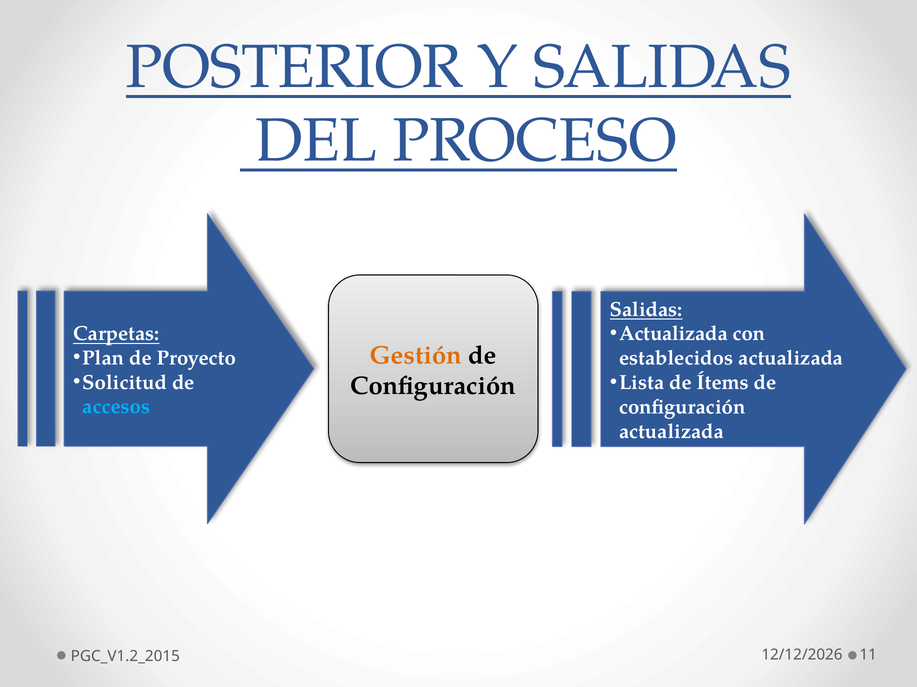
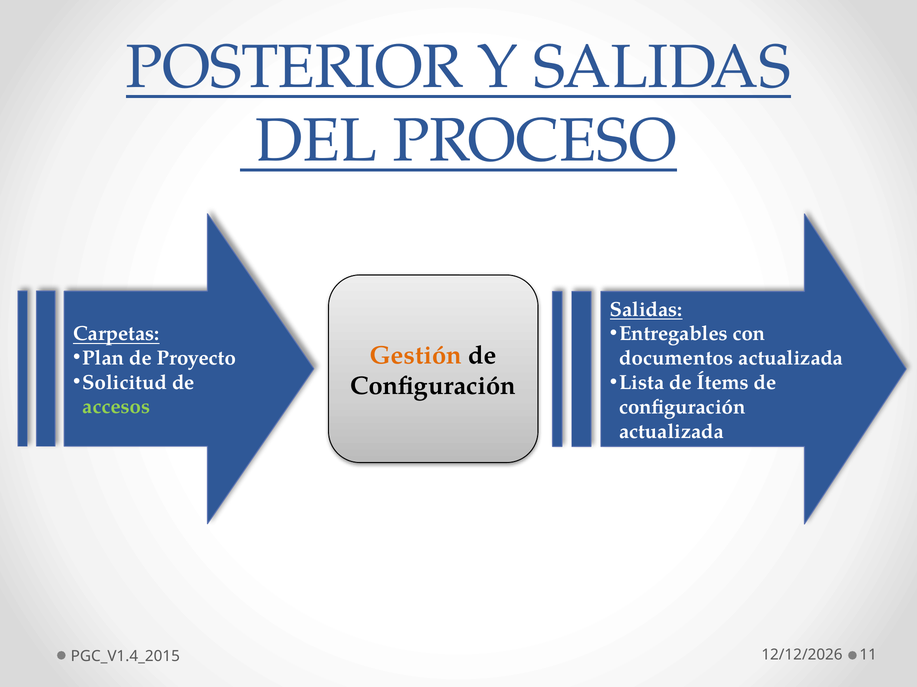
Actualizada at (673, 334): Actualizada -> Entregables
establecidos: establecidos -> documentos
accesos colour: light blue -> light green
PGC_V1.2_2015: PGC_V1.2_2015 -> PGC_V1.4_2015
